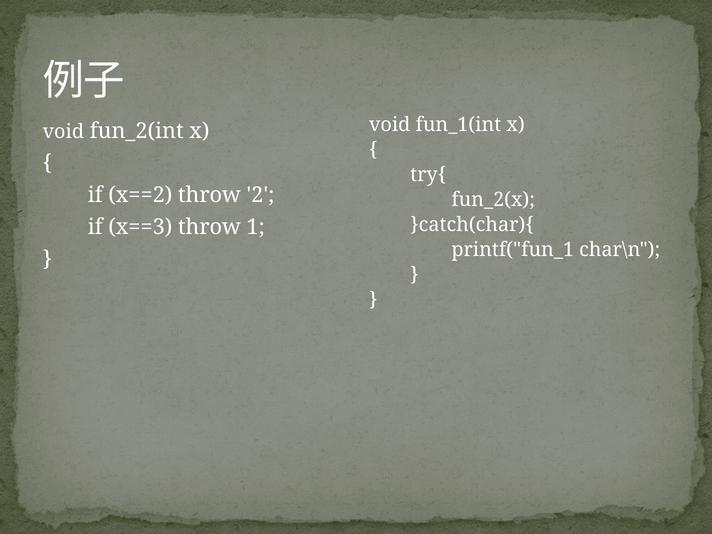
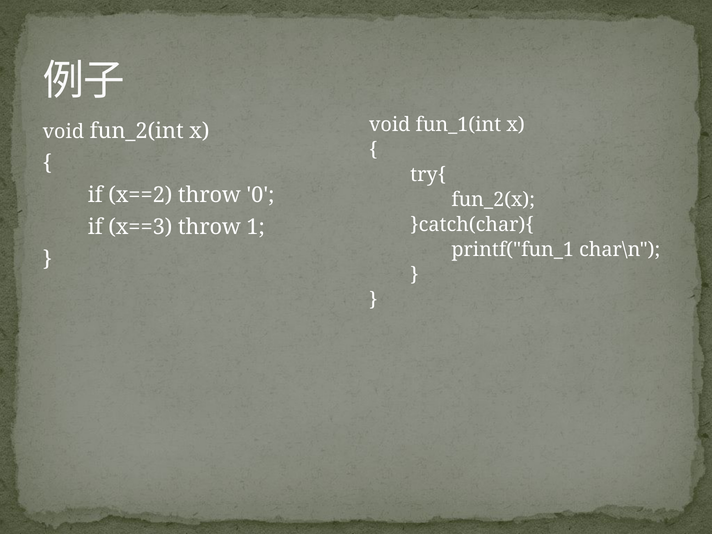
2: 2 -> 0
